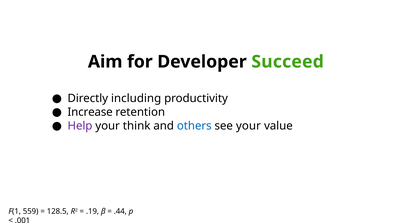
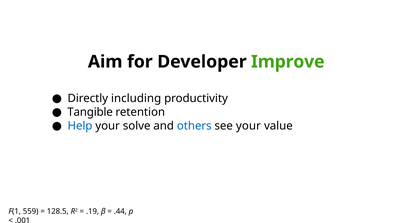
Succeed: Succeed -> Improve
Increase: Increase -> Tangible
Help colour: purple -> blue
think: think -> solve
